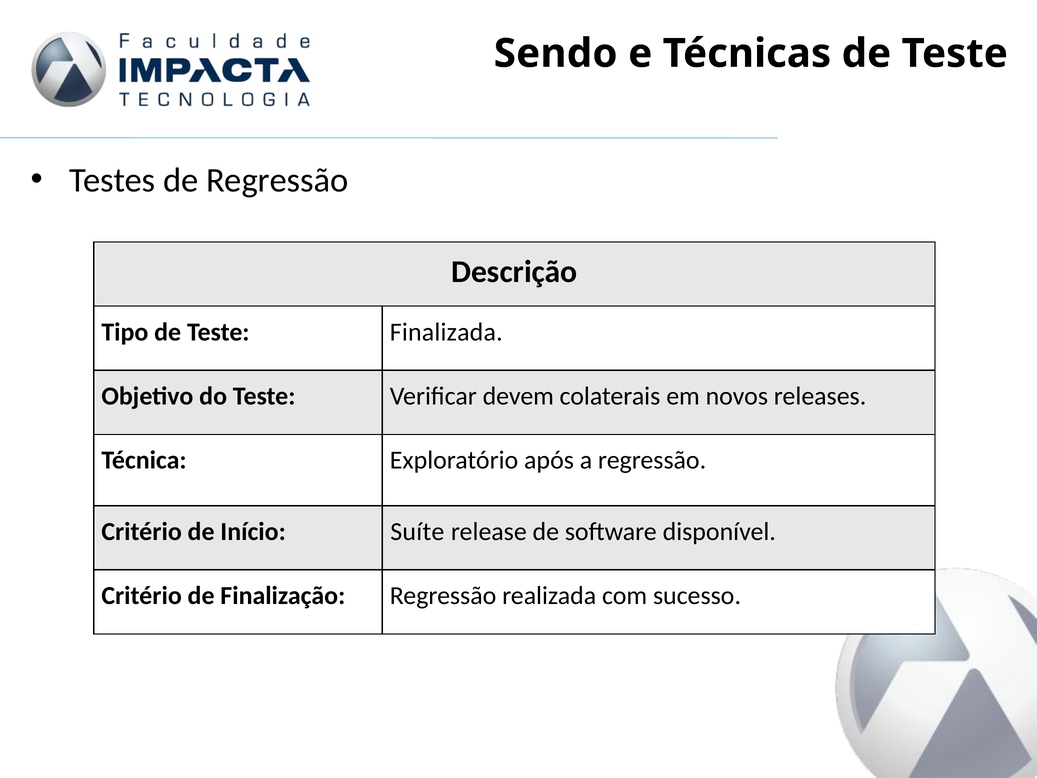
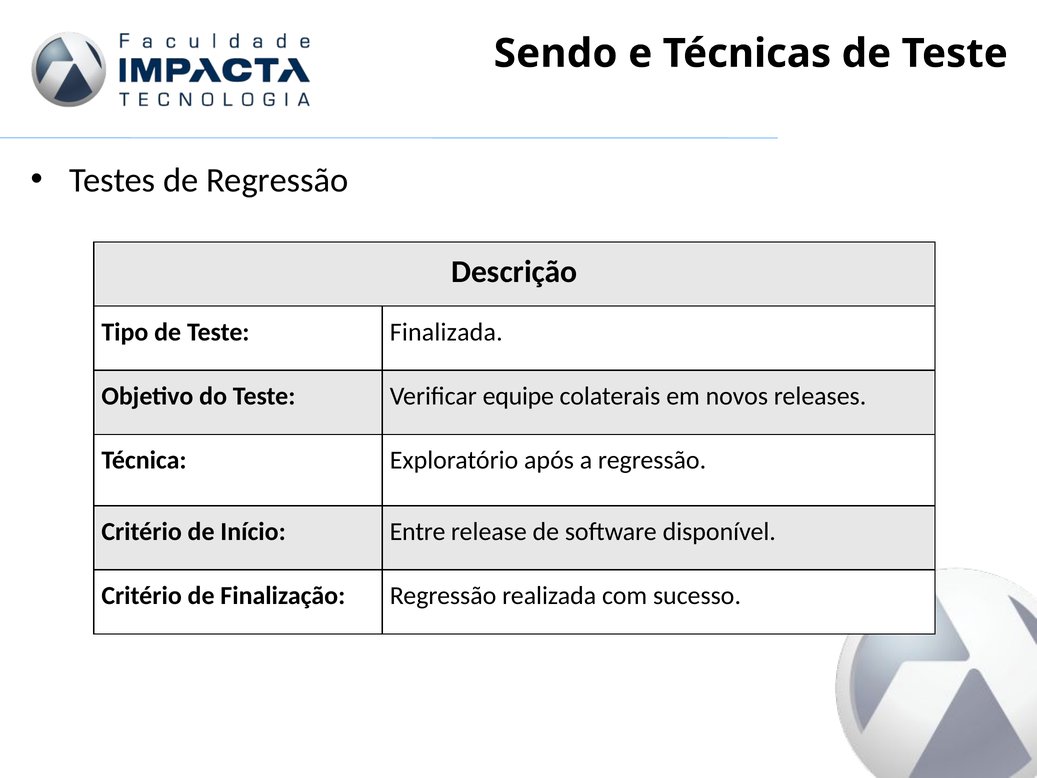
devem: devem -> equipe
Suíte: Suíte -> Entre
